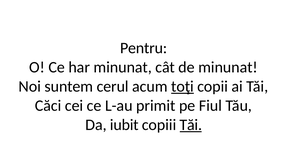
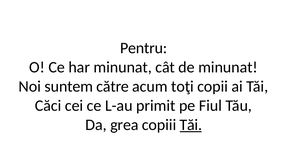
cerul: cerul -> către
toţi underline: present -> none
iubit: iubit -> grea
